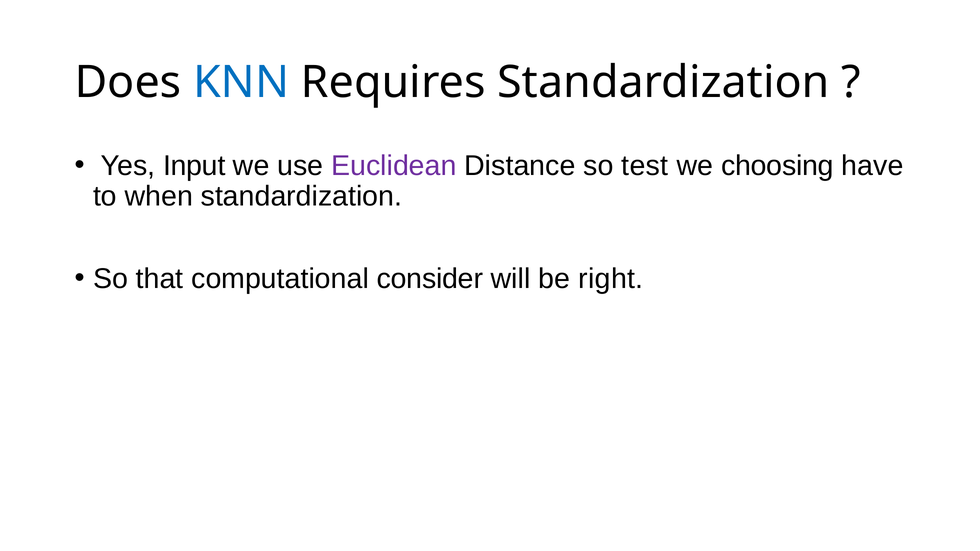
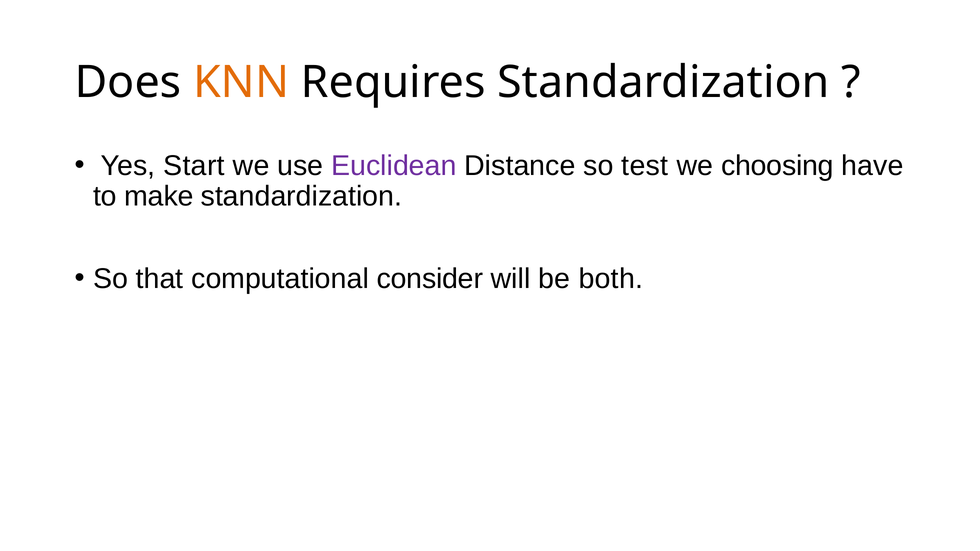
KNN colour: blue -> orange
Input: Input -> Start
when: when -> make
right: right -> both
